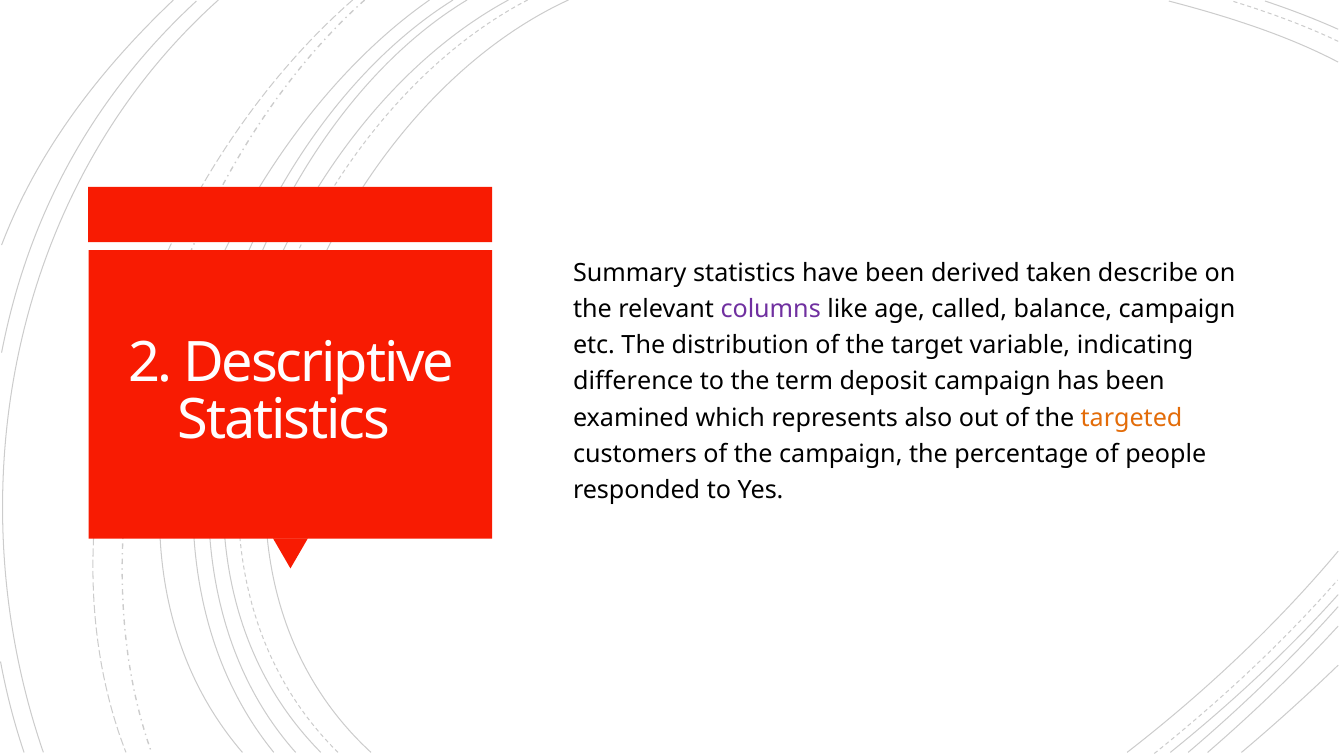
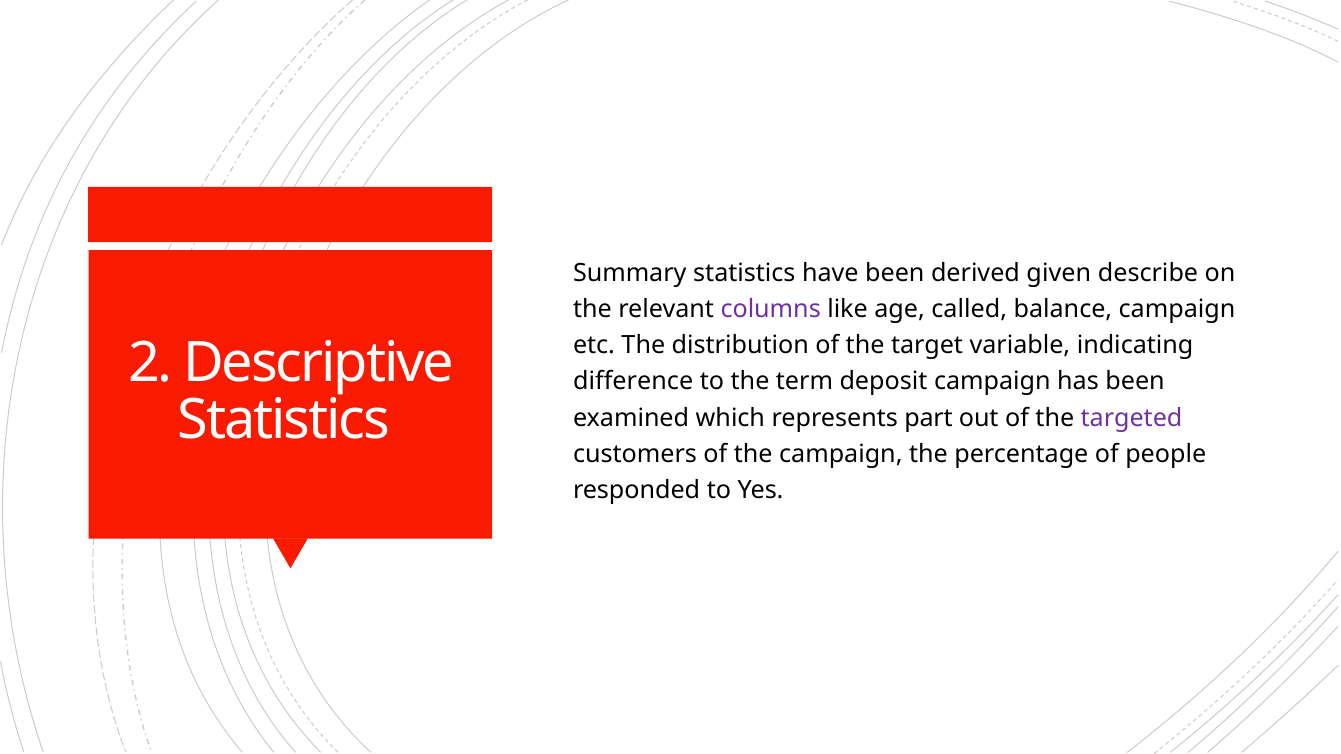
taken: taken -> given
also: also -> part
targeted colour: orange -> purple
